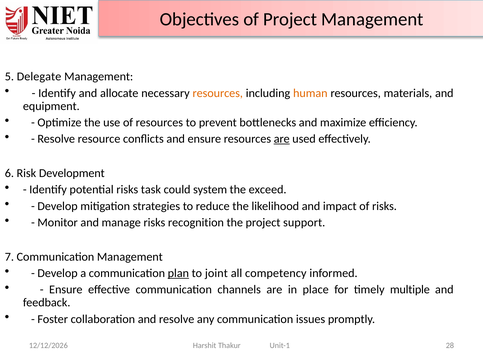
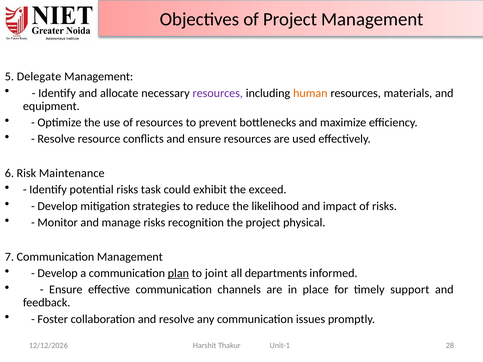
resources at (218, 93) colour: orange -> purple
are at (282, 139) underline: present -> none
Development: Development -> Maintenance
system: system -> exhibit
support: support -> physical
competency: competency -> departments
multiple: multiple -> support
